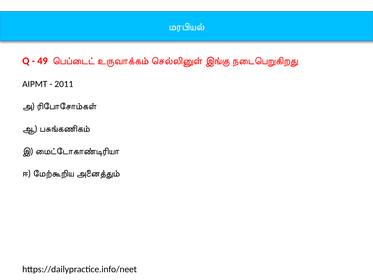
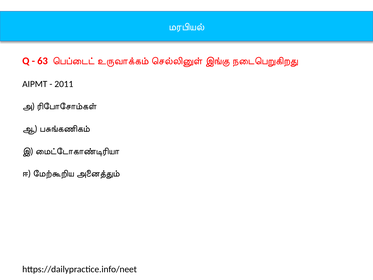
49: 49 -> 63
